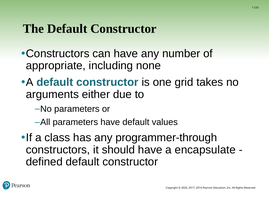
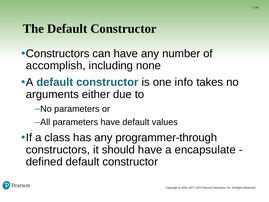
appropriate: appropriate -> accomplish
grid: grid -> info
